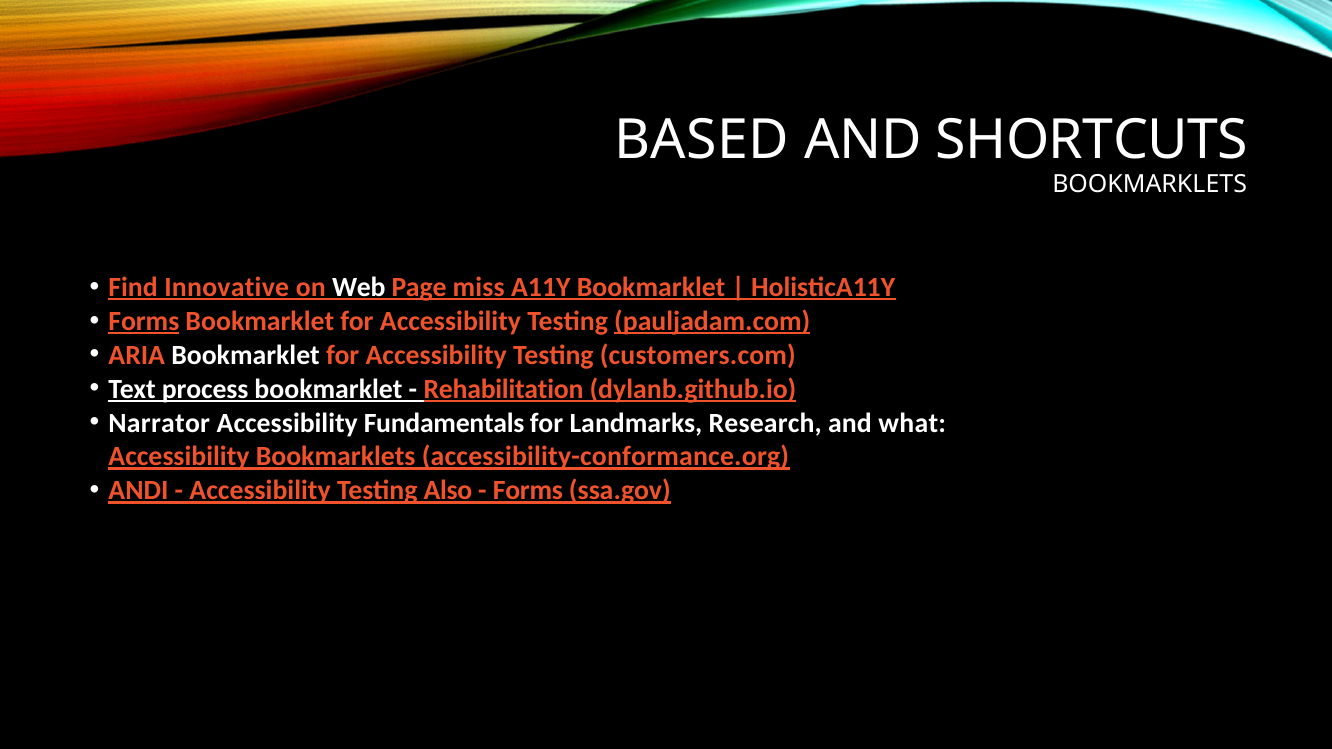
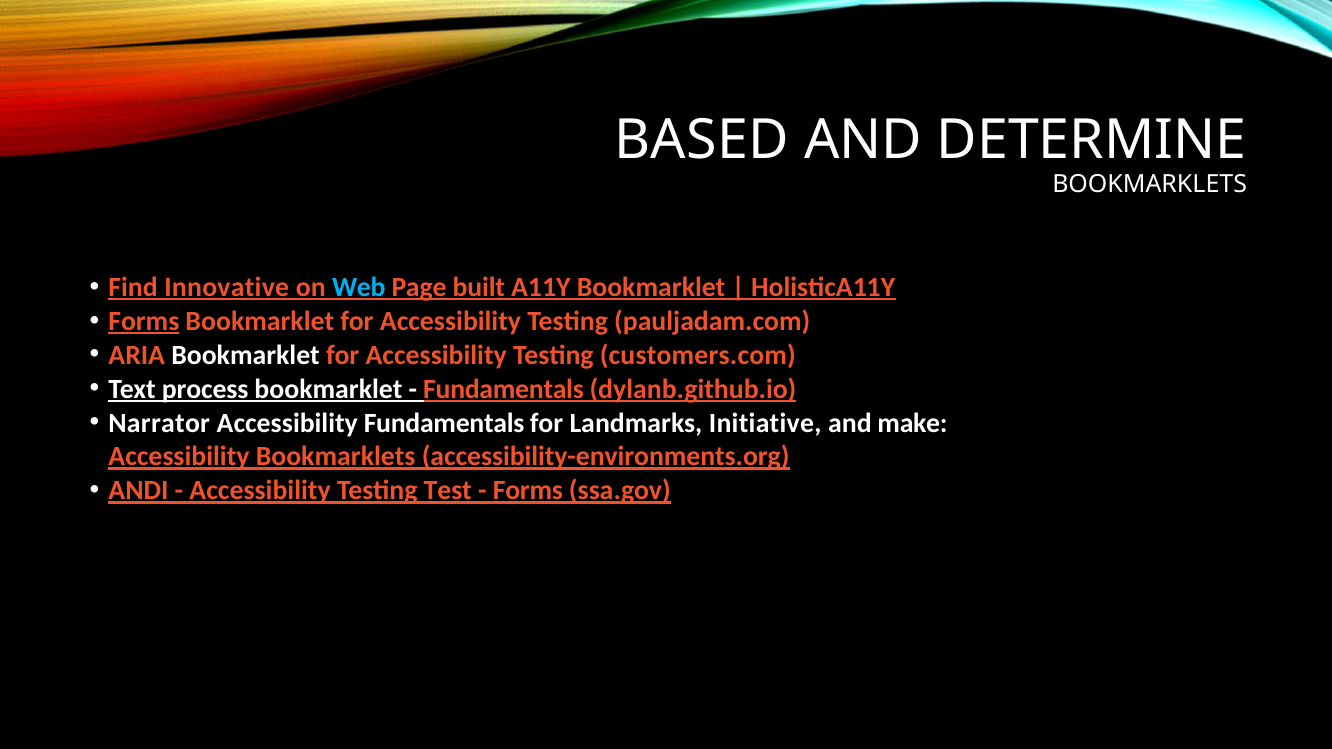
SHORTCUTS: SHORTCUTS -> DETERMINE
Web colour: white -> light blue
miss: miss -> built
pauljadam.com underline: present -> none
Rehabilitation at (504, 389): Rehabilitation -> Fundamentals
Research: Research -> Initiative
what: what -> make
accessibility-conformance.org: accessibility-conformance.org -> accessibility-environments.org
Also: Also -> Test
